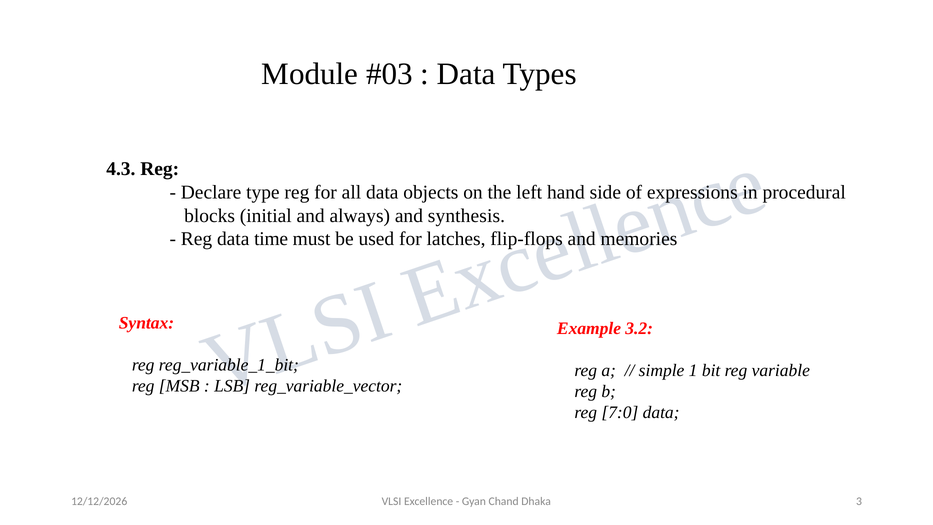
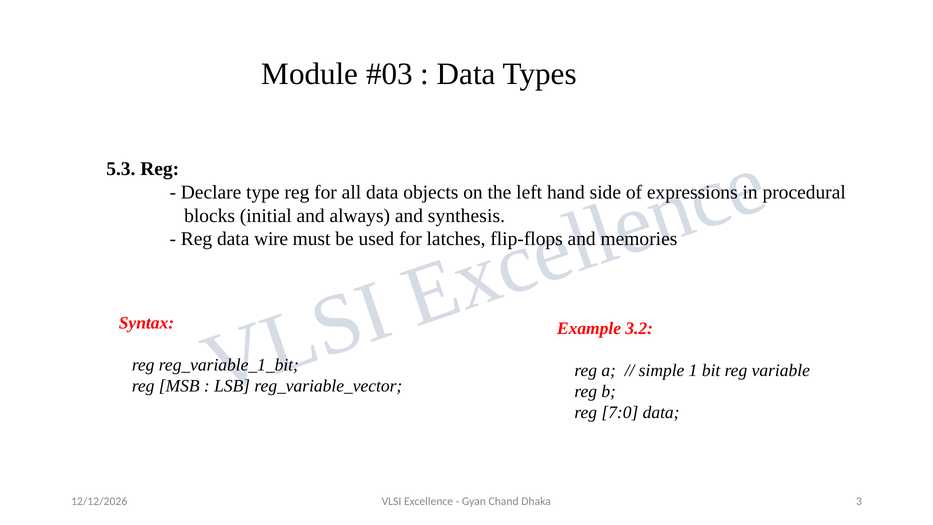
4.3: 4.3 -> 5.3
time: time -> wire
